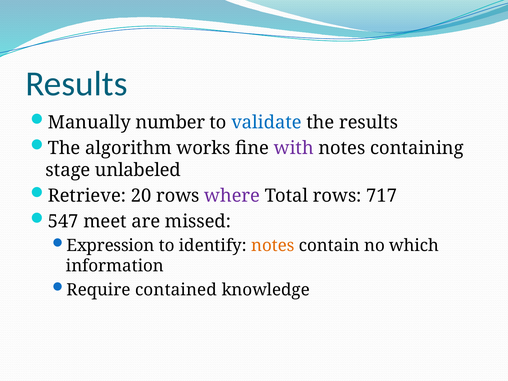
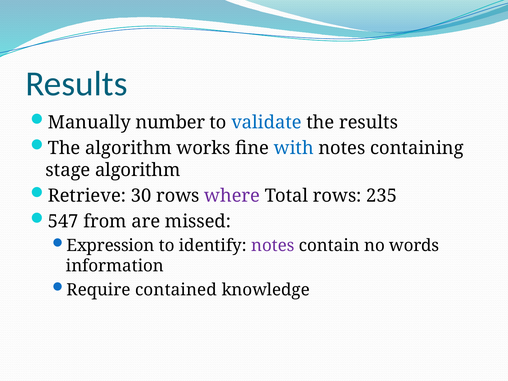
with colour: purple -> blue
stage unlabeled: unlabeled -> algorithm
20: 20 -> 30
717: 717 -> 235
meet: meet -> from
notes at (273, 246) colour: orange -> purple
which: which -> words
